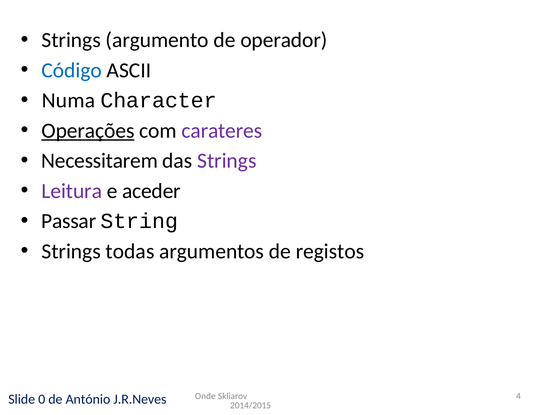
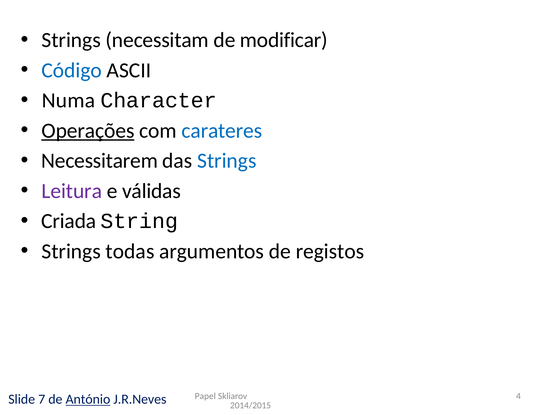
argumento: argumento -> necessitam
operador: operador -> modificar
carateres colour: purple -> blue
Strings at (227, 161) colour: purple -> blue
aceder: aceder -> válidas
Passar: Passar -> Criada
Onde: Onde -> Papel
0: 0 -> 7
António underline: none -> present
